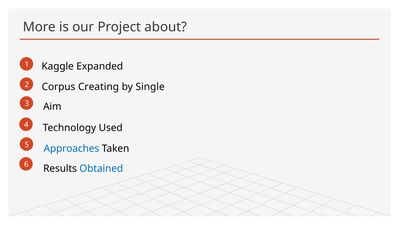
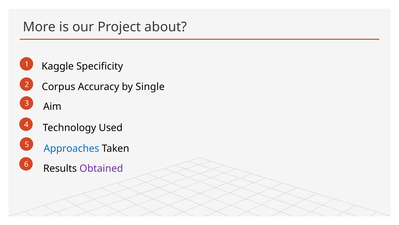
Expanded: Expanded -> Specificity
Creating: Creating -> Accuracy
Obtained colour: blue -> purple
